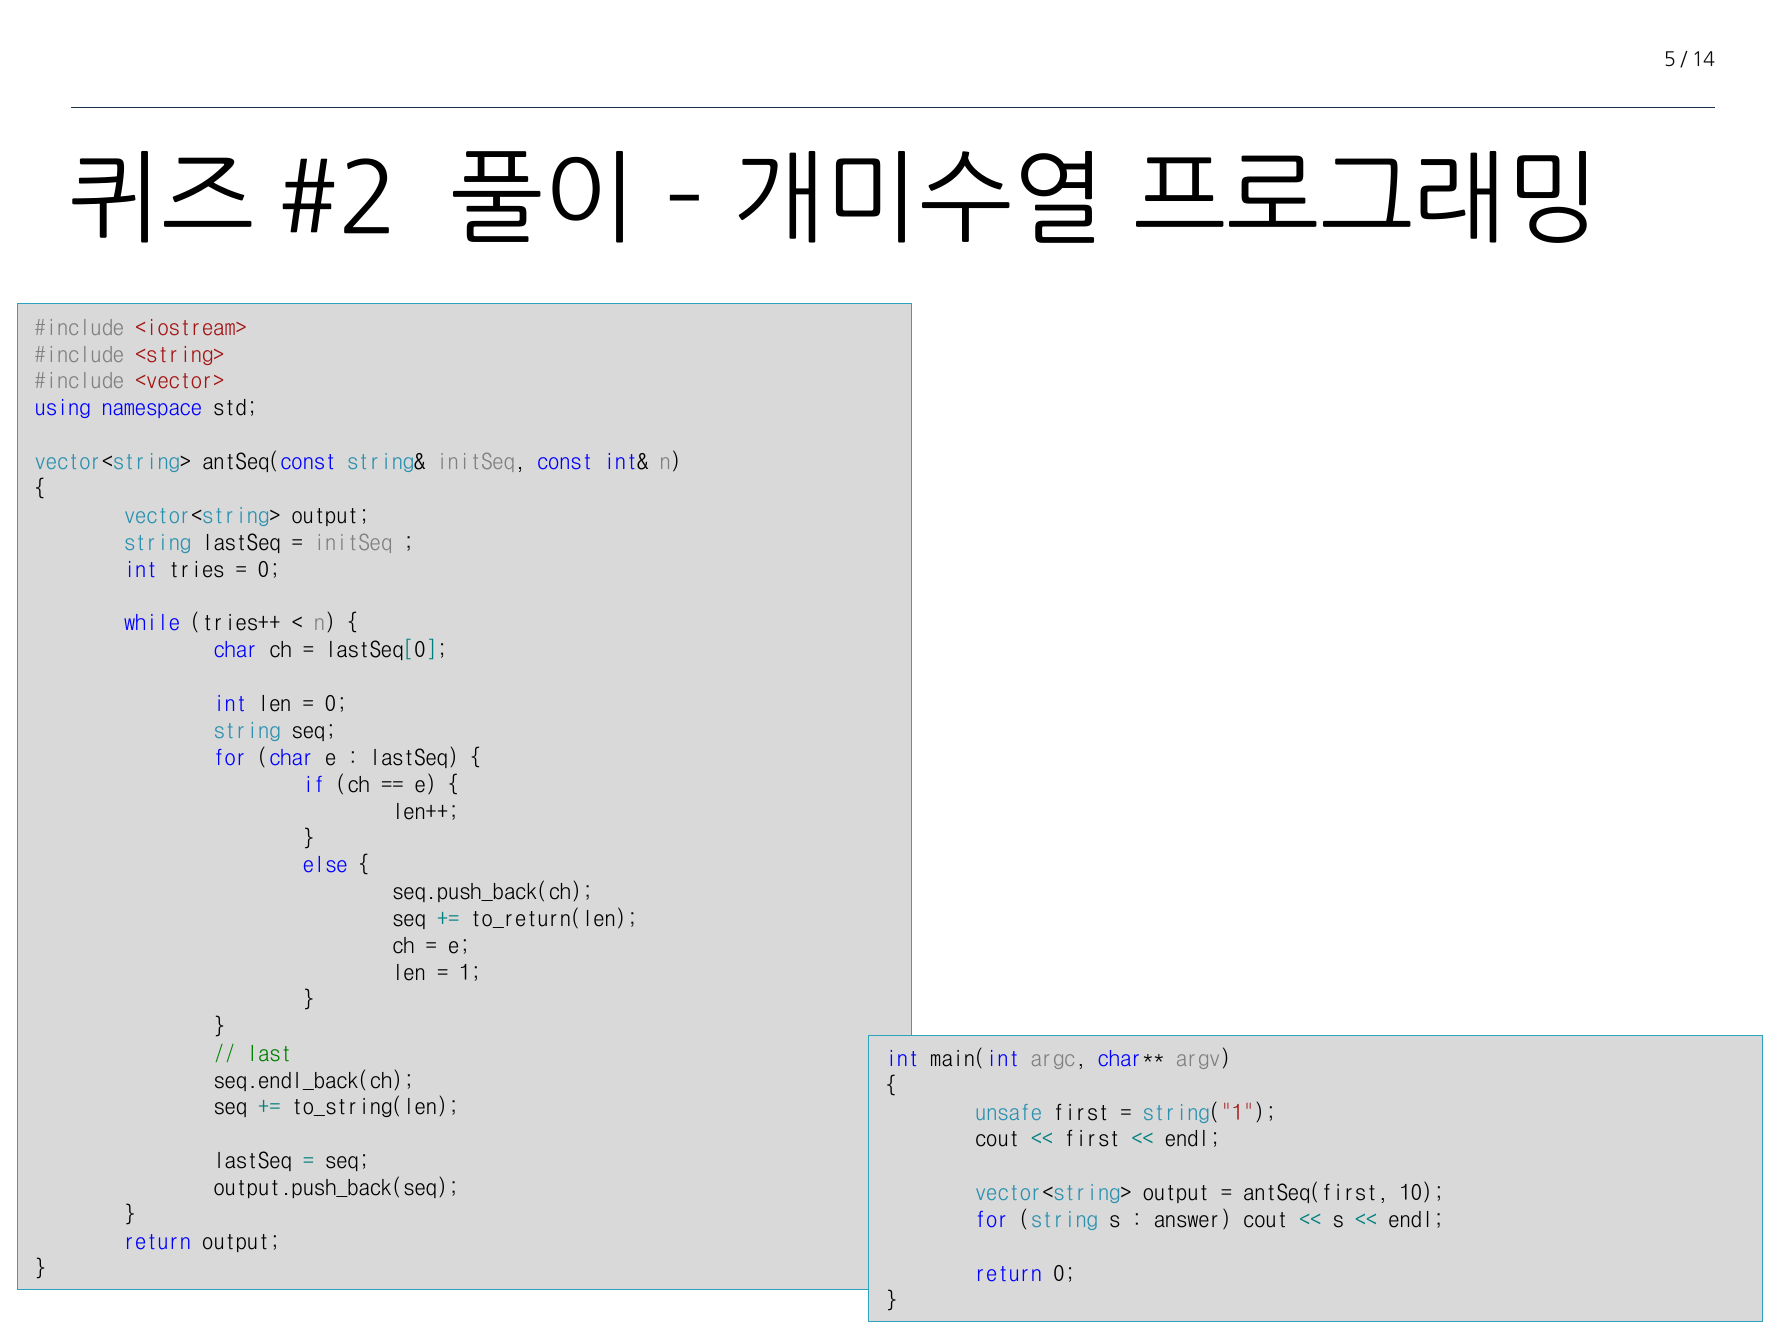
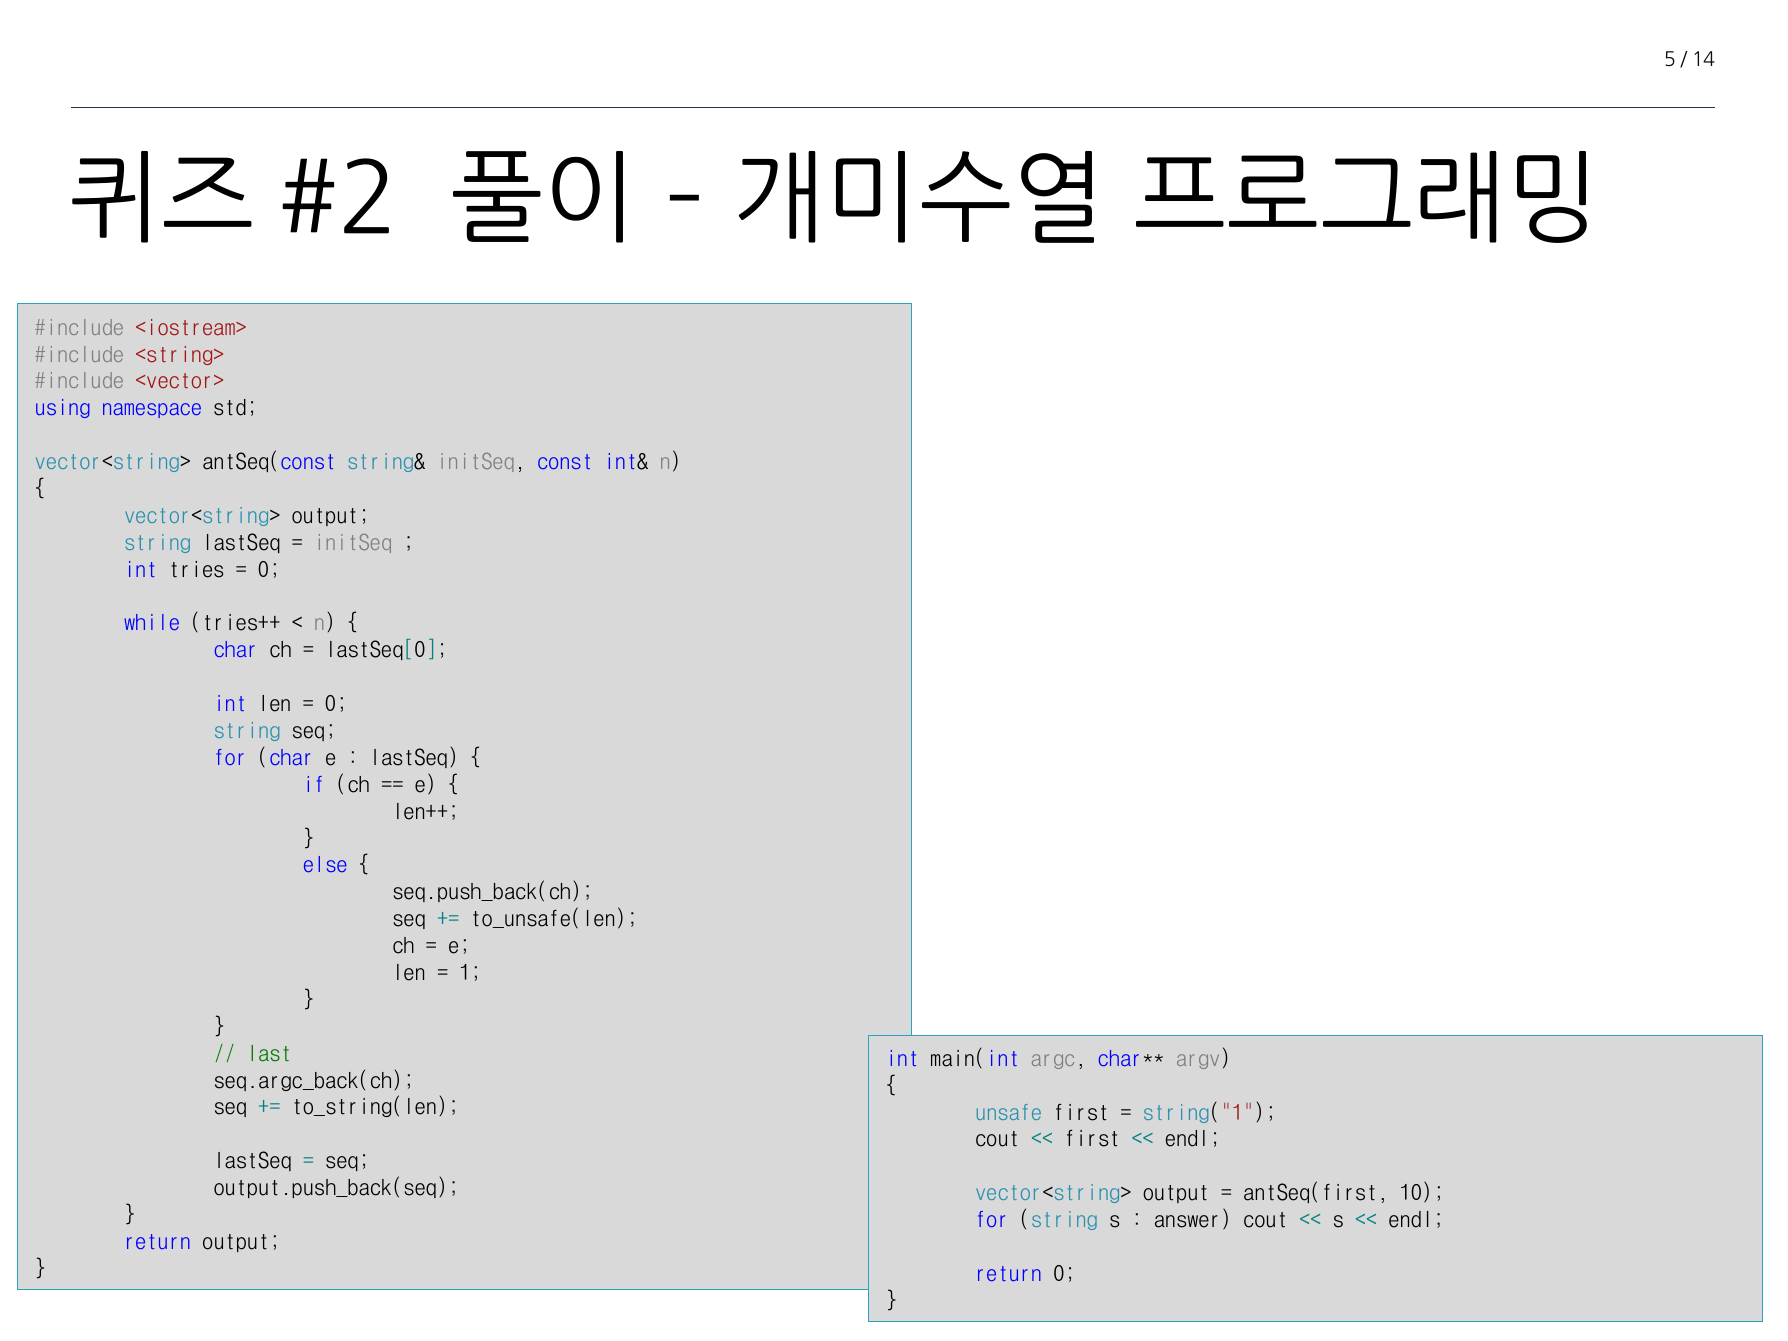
to_return(len: to_return(len -> to_unsafe(len
seq.endl_back(ch: seq.endl_back(ch -> seq.argc_back(ch
